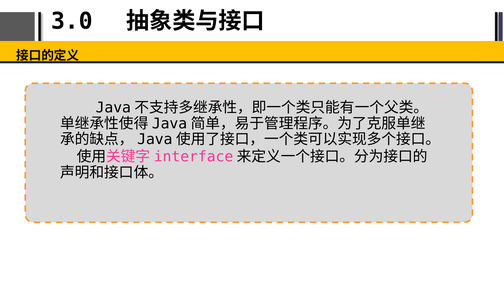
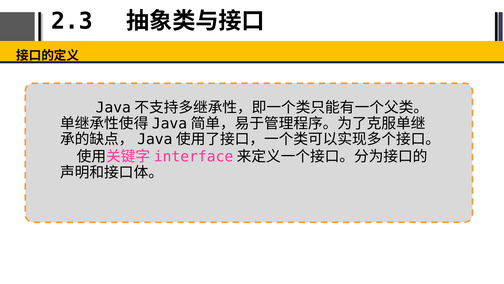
3.0: 3.0 -> 2.3
